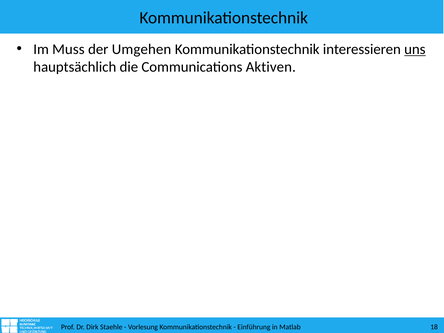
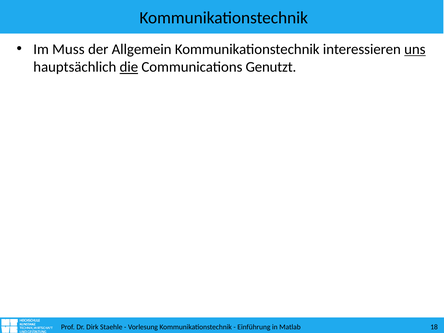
Umgehen: Umgehen -> Allgemein
die underline: none -> present
Aktiven: Aktiven -> Genutzt
